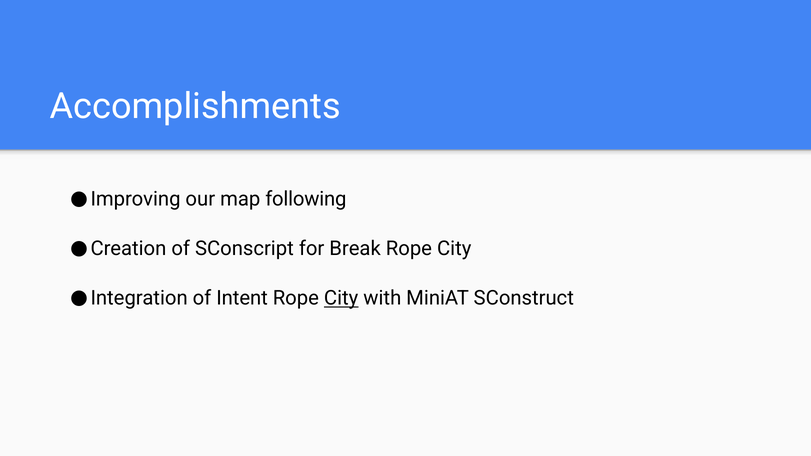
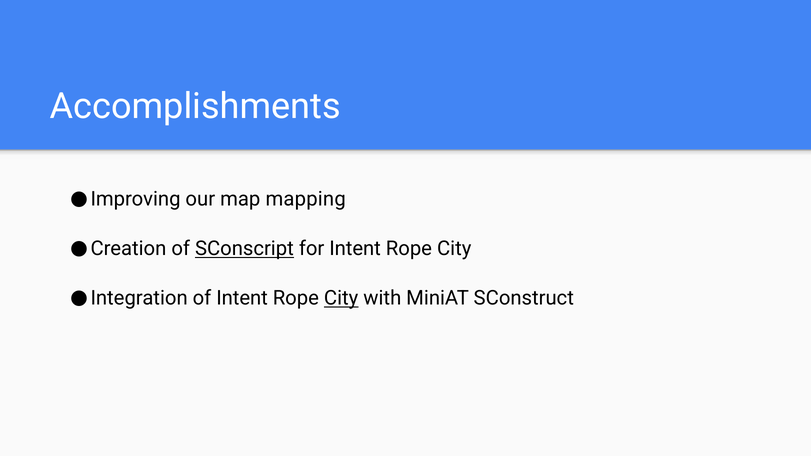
following: following -> mapping
SConscript underline: none -> present
for Break: Break -> Intent
